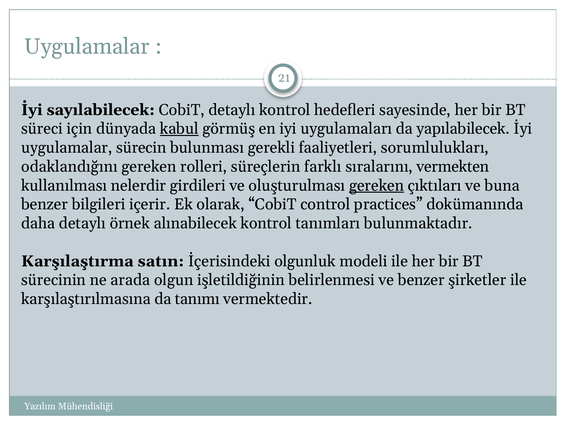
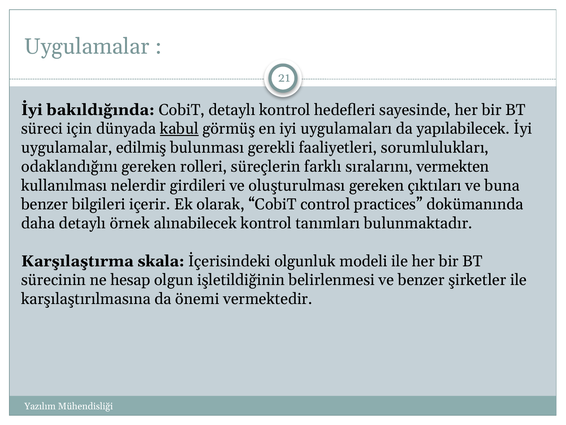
sayılabilecek: sayılabilecek -> bakıldığında
sürecin: sürecin -> edilmiş
gereken at (377, 185) underline: present -> none
satın: satın -> skala
arada: arada -> hesap
tanımı: tanımı -> önemi
